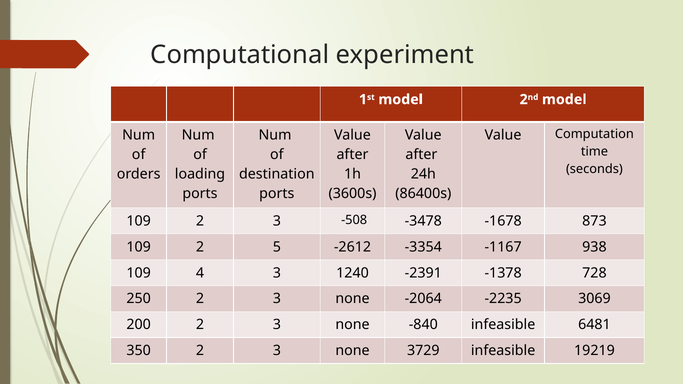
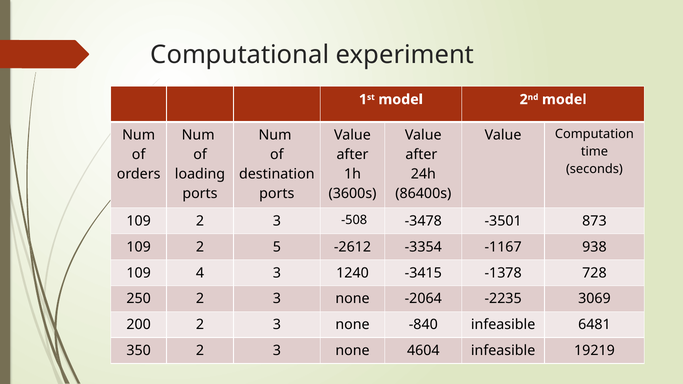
-1678: -1678 -> -3501
-2391: -2391 -> -3415
3729: 3729 -> 4604
